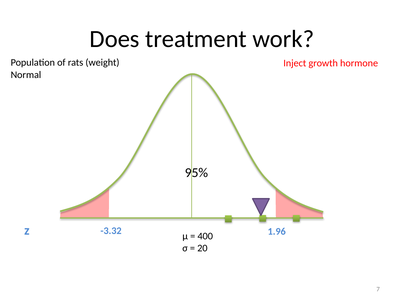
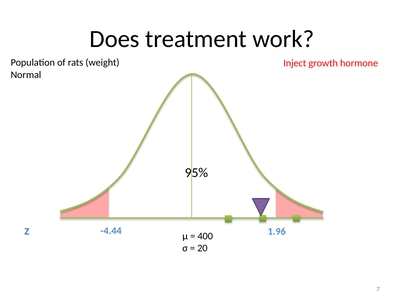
-3.32: -3.32 -> -4.44
